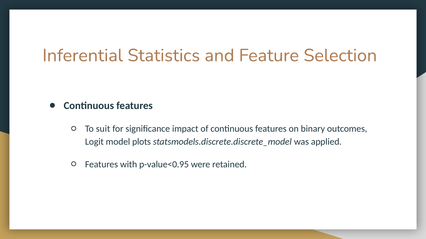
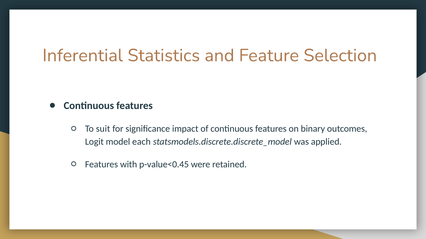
plots: plots -> each
p-value<0.95: p-value<0.95 -> p-value<0.45
